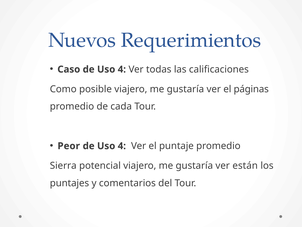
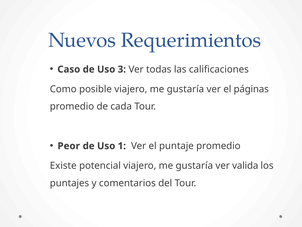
Caso de Uso 4: 4 -> 3
4 at (122, 146): 4 -> 1
Sierra: Sierra -> Existe
están: están -> valida
